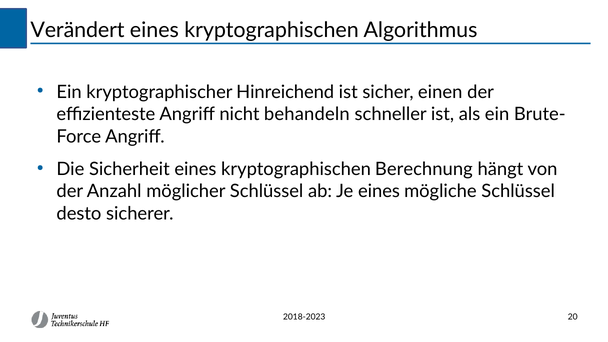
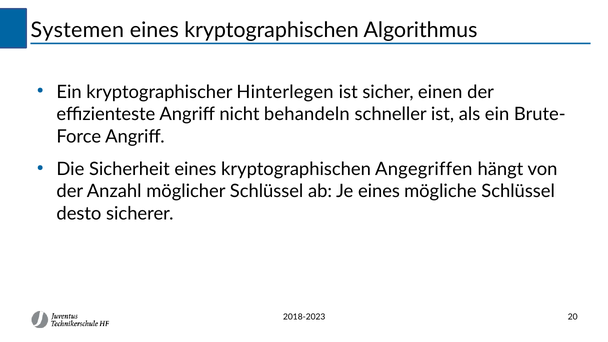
Verändert: Verändert -> Systemen
Hinreichend: Hinreichend -> Hinterlegen
Berechnung: Berechnung -> Angegriffen
